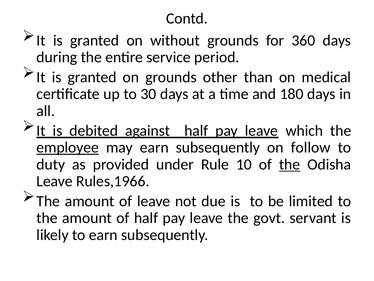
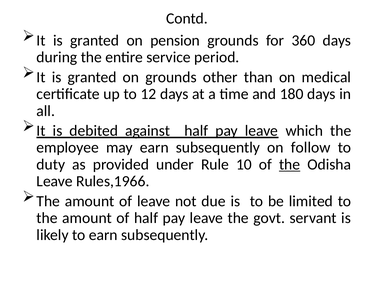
without: without -> pension
30: 30 -> 12
employee underline: present -> none
